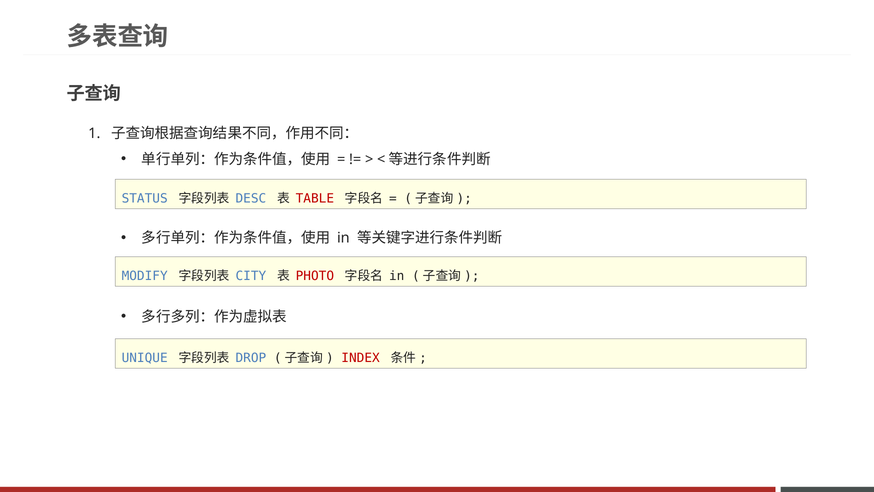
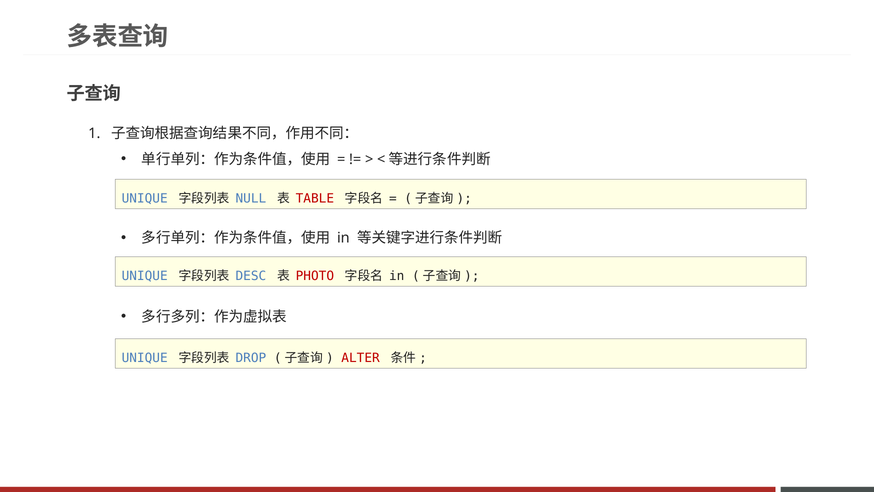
STATUS at (145, 198): STATUS -> UNIQUE
DESC: DESC -> NULL
MODIFY at (145, 276): MODIFY -> UNIQUE
CITY: CITY -> DESC
INDEX: INDEX -> ALTER
